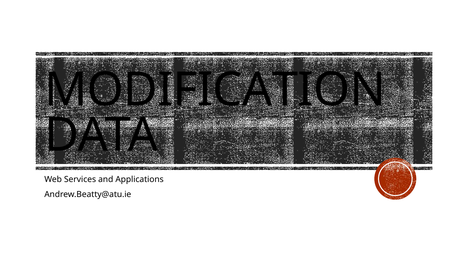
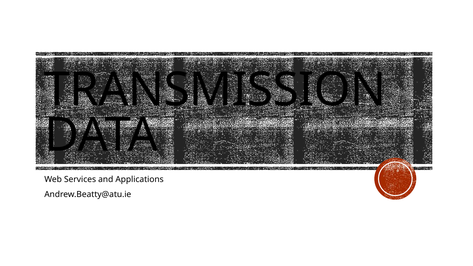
MODIFICATION: MODIFICATION -> TRANSMISSION
